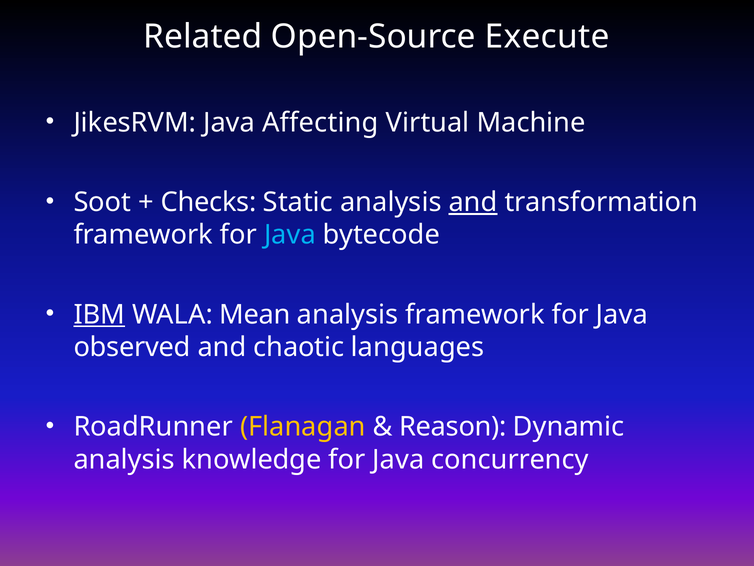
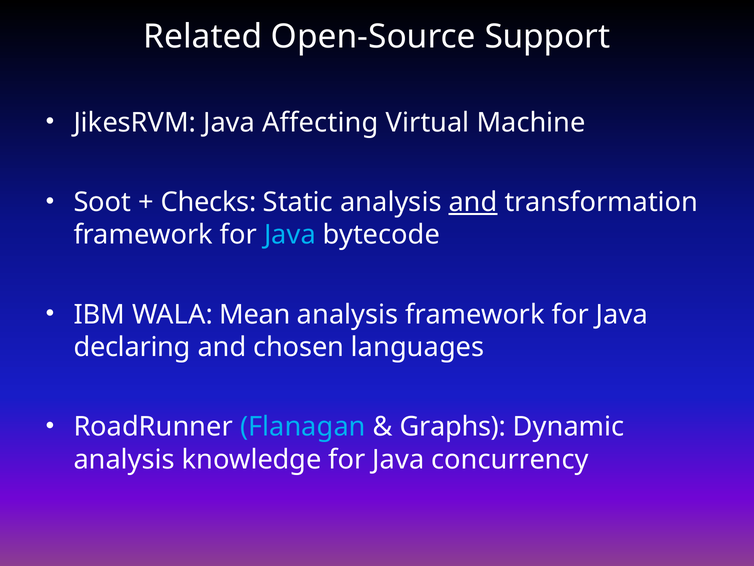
Execute: Execute -> Support
IBM underline: present -> none
observed: observed -> declaring
chaotic: chaotic -> chosen
Flanagan colour: yellow -> light blue
Reason: Reason -> Graphs
